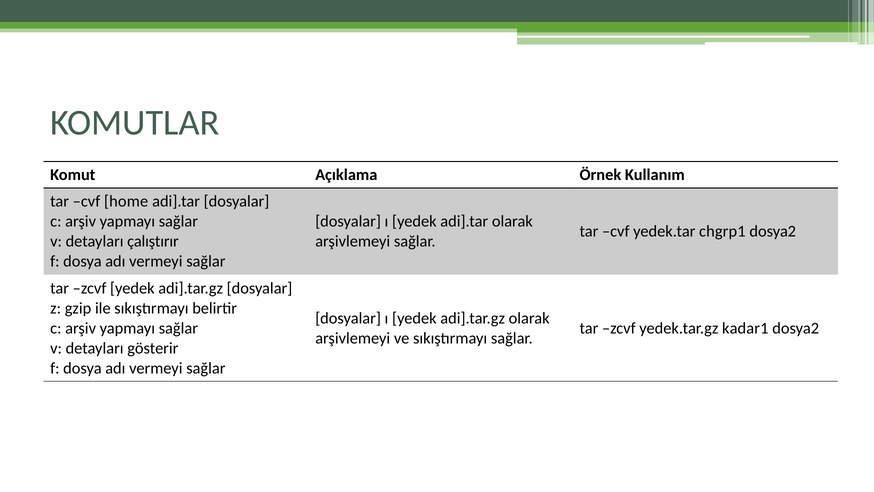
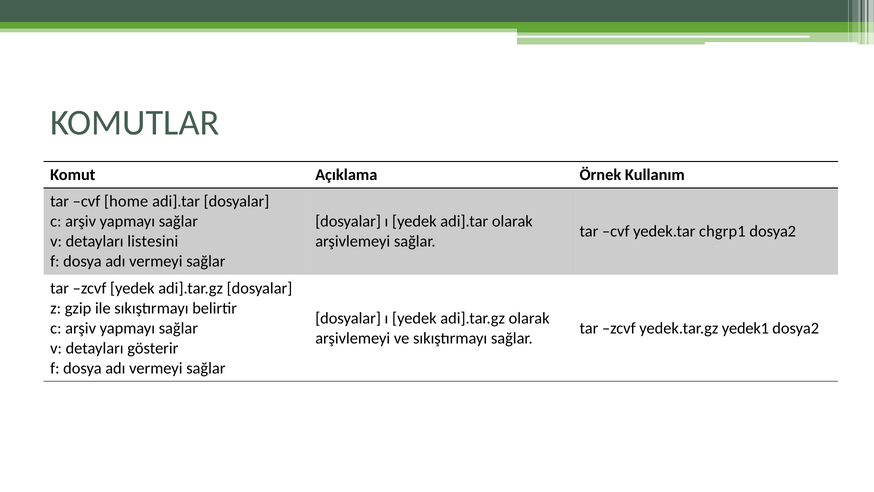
çalıştırır: çalıştırır -> listesini
kadar1: kadar1 -> yedek1
